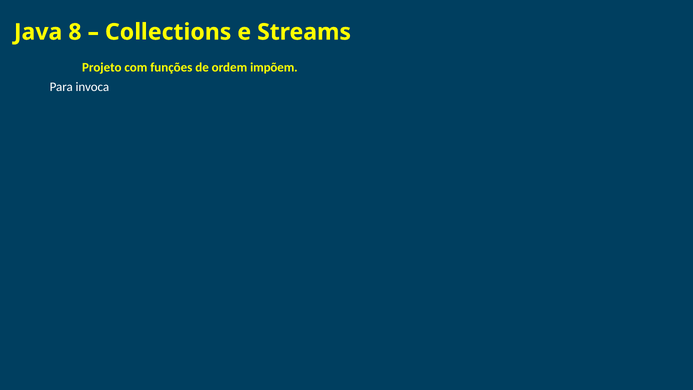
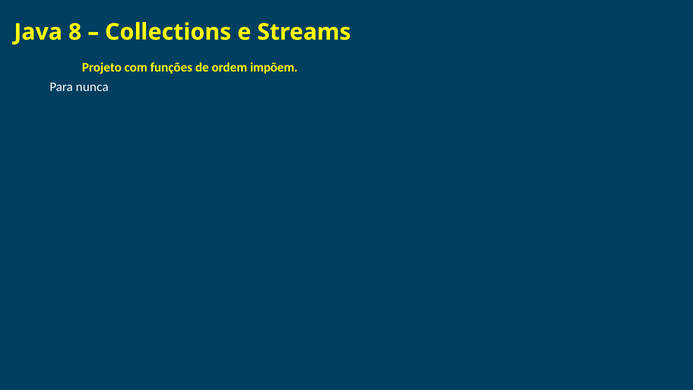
invoca: invoca -> nunca
